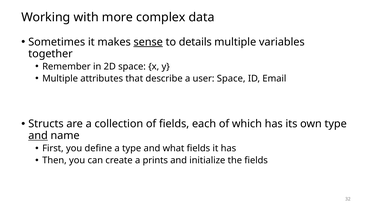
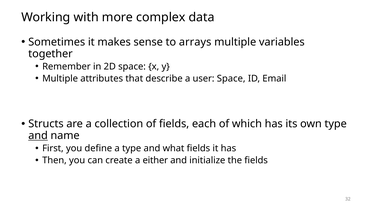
sense underline: present -> none
details: details -> arrays
prints: prints -> either
